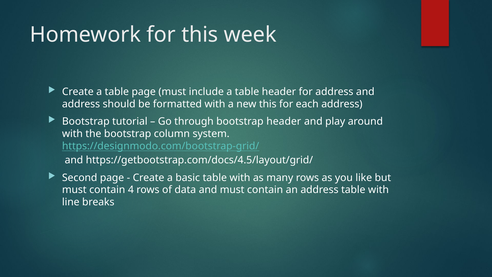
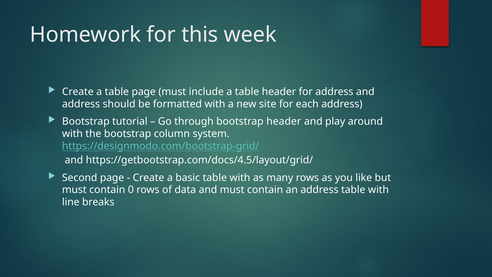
new this: this -> site
4: 4 -> 0
